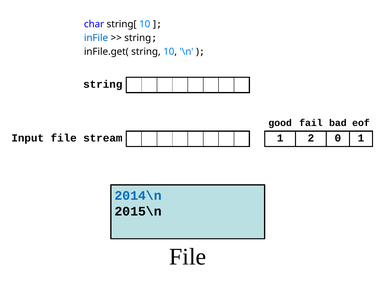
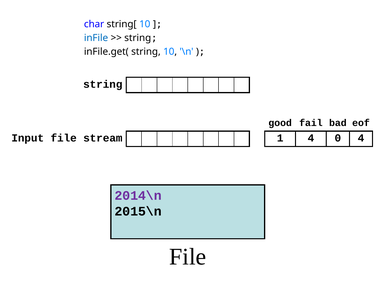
1 2: 2 -> 4
0 1: 1 -> 4
2014\n colour: blue -> purple
